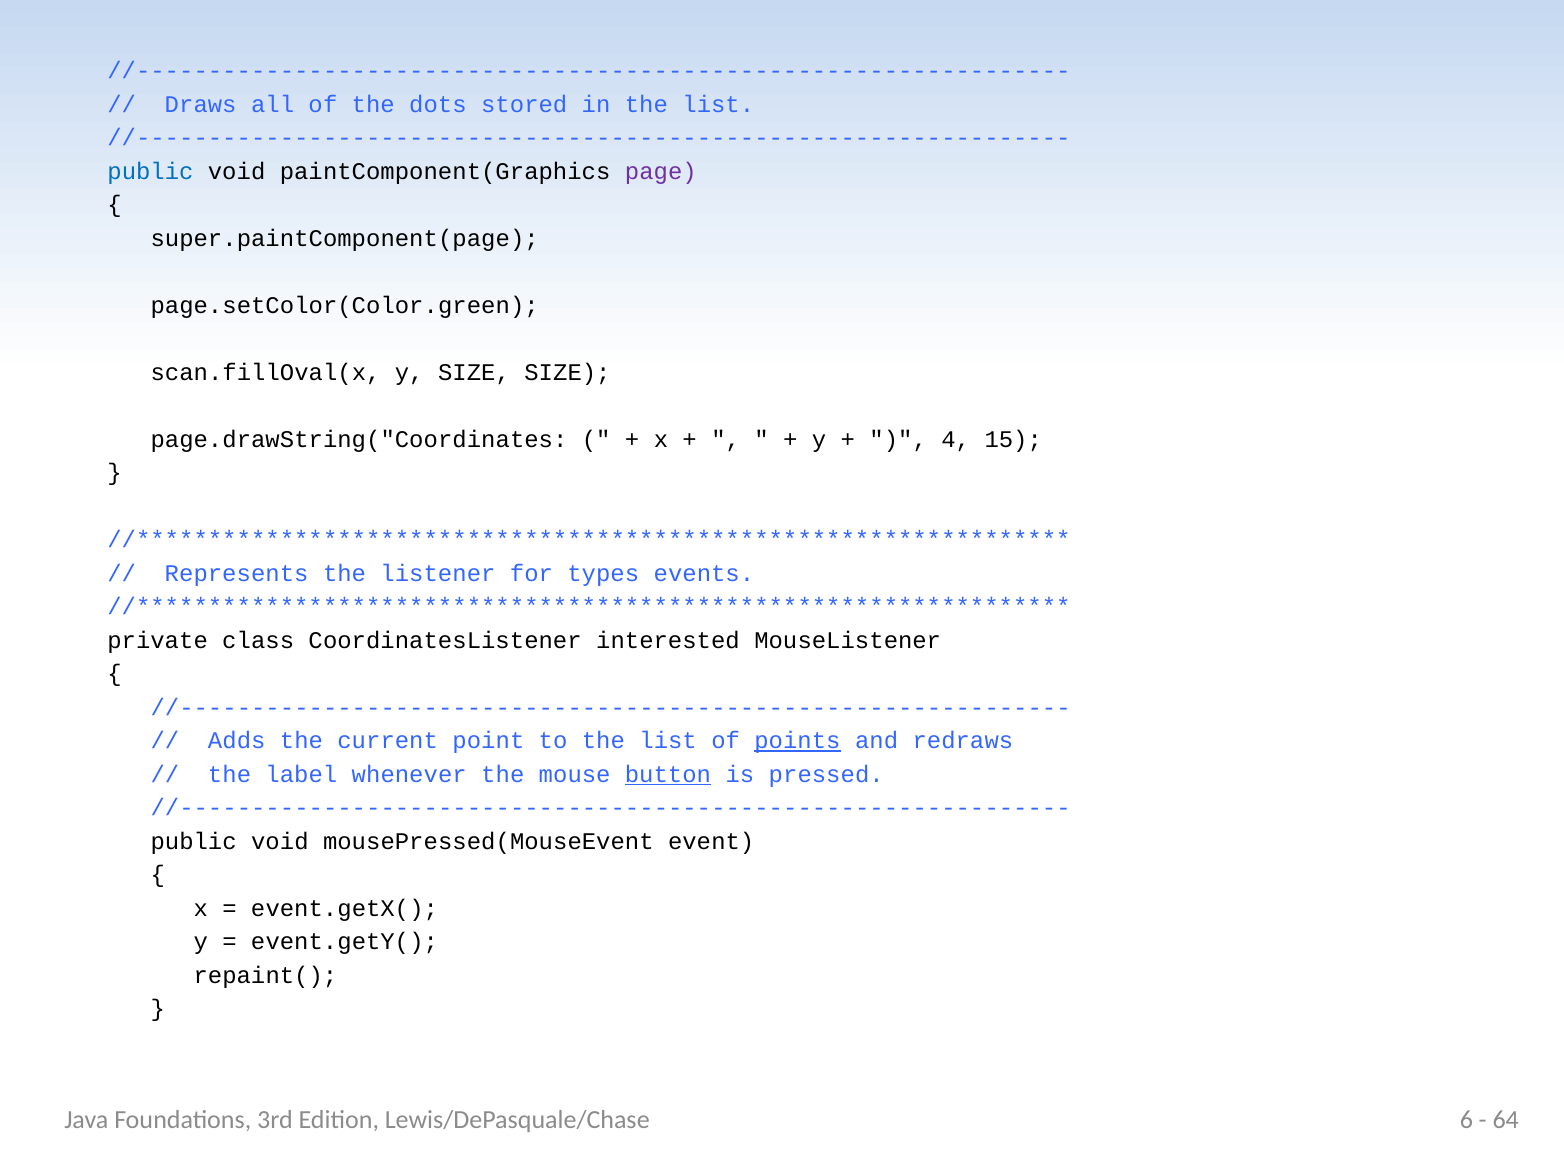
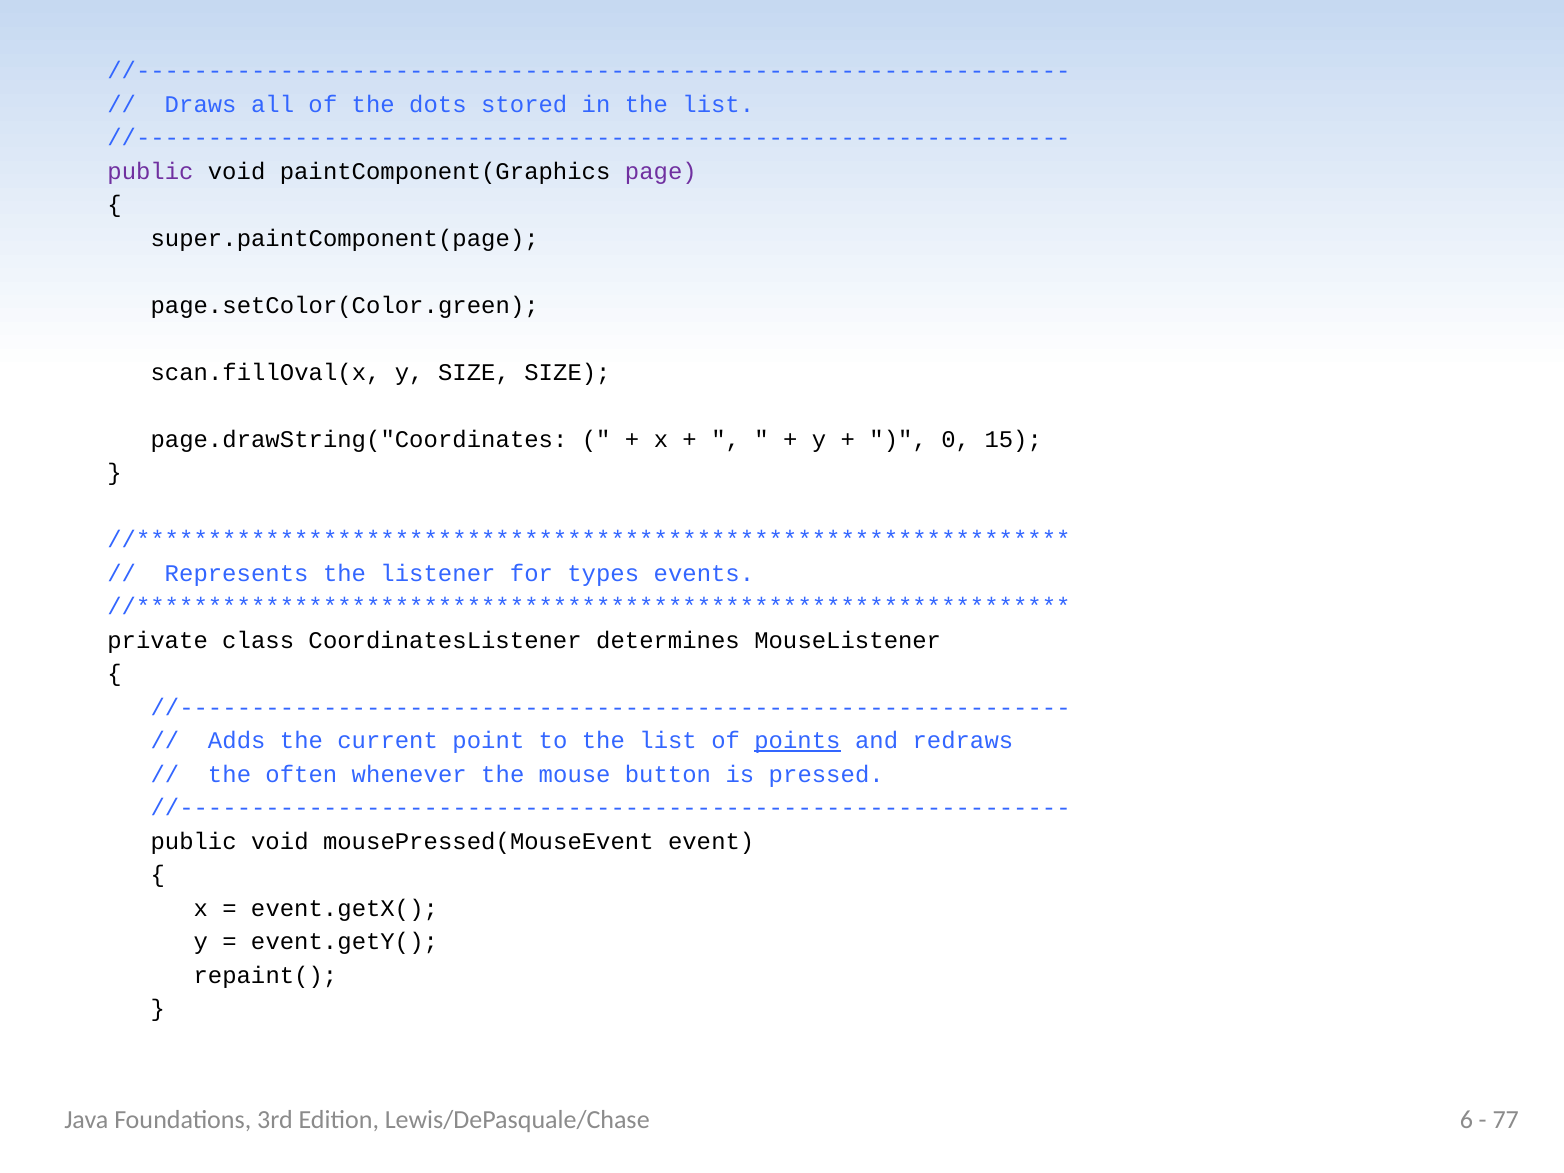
public at (150, 171) colour: blue -> purple
4: 4 -> 0
interested: interested -> determines
label: label -> often
button underline: present -> none
64: 64 -> 77
